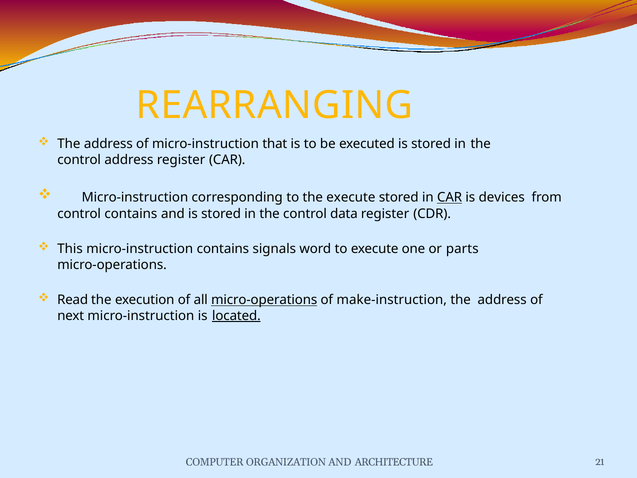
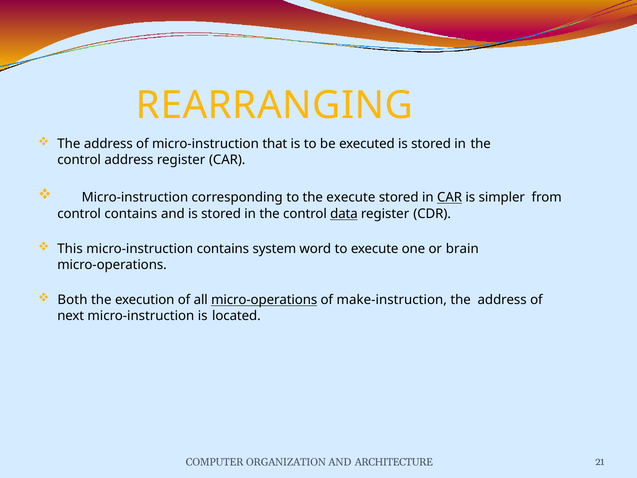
devices: devices -> simpler
data underline: none -> present
signals: signals -> system
parts: parts -> brain
Read: Read -> Both
located underline: present -> none
